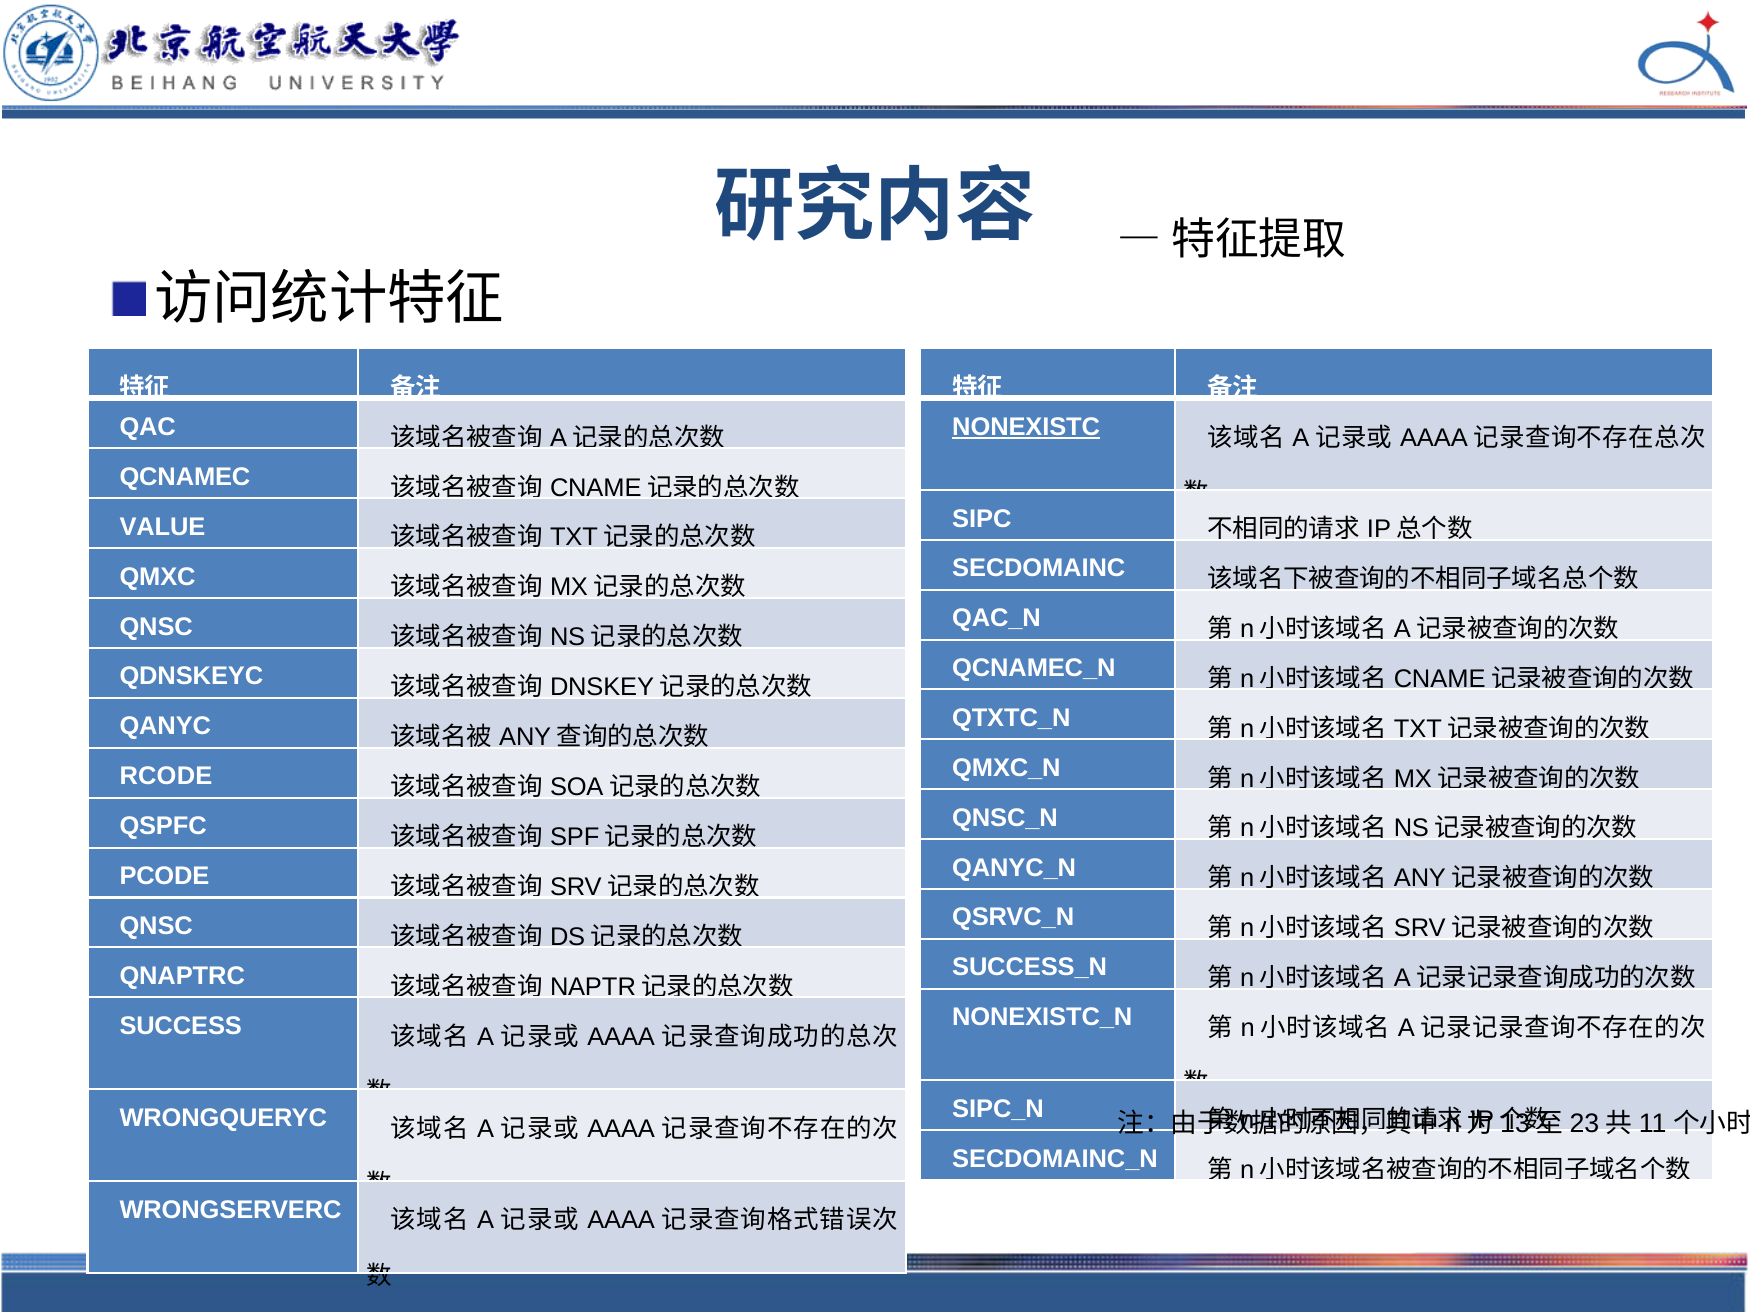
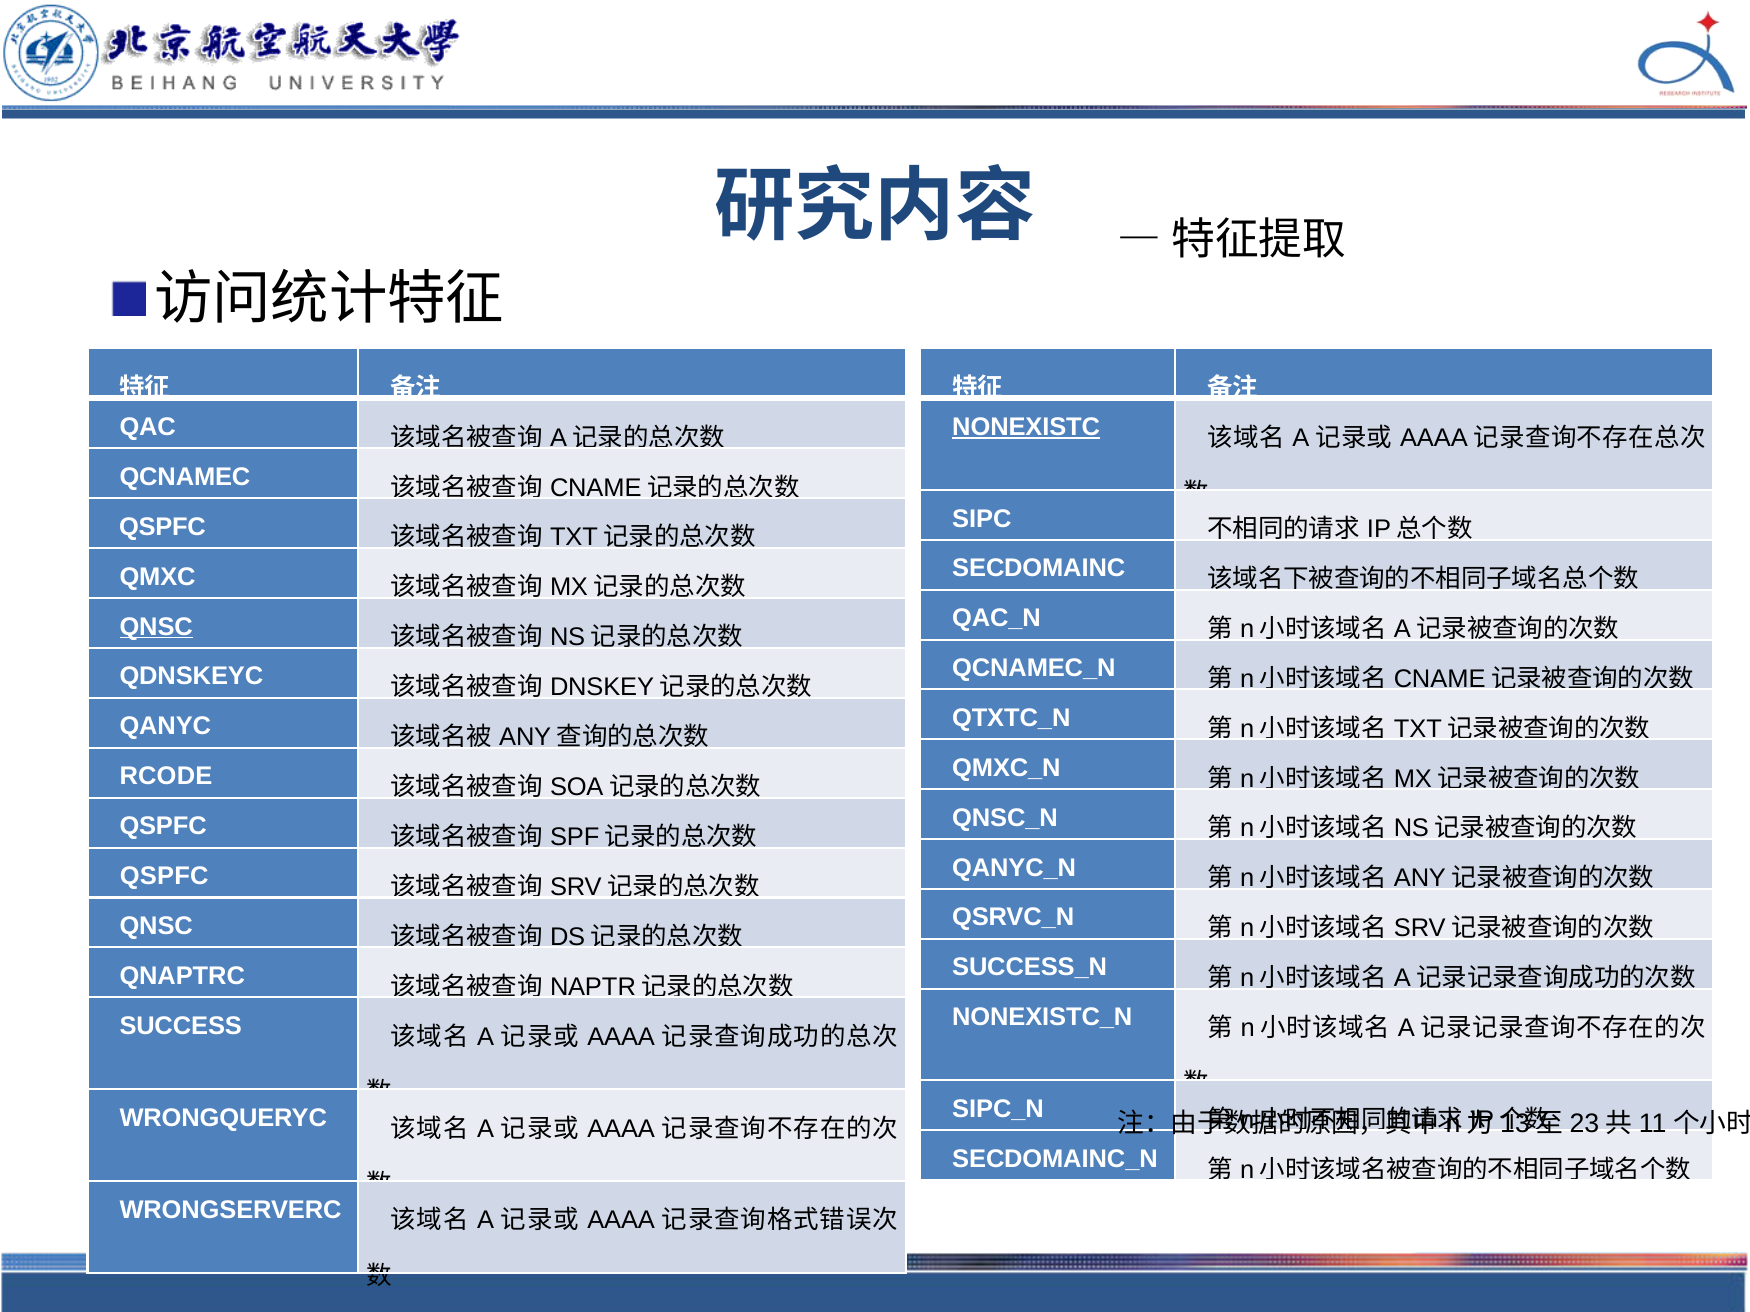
VALUE at (162, 527): VALUE -> QSPFC
QNSC at (156, 627) underline: none -> present
PCODE at (164, 877): PCODE -> QSPFC
